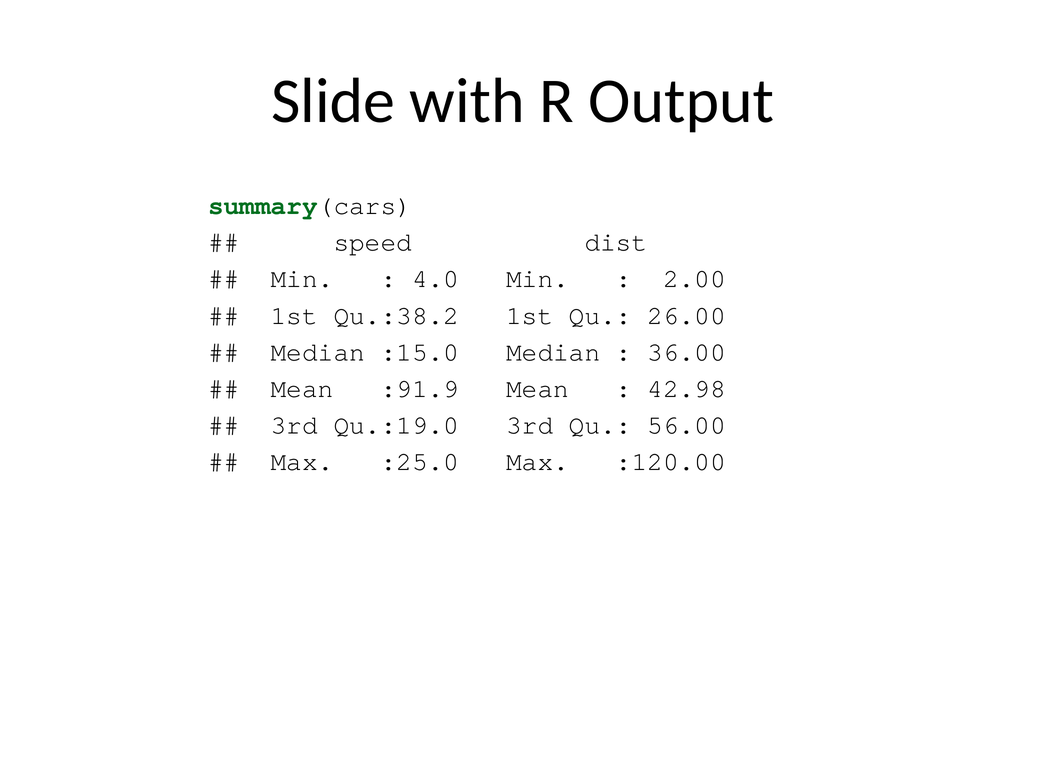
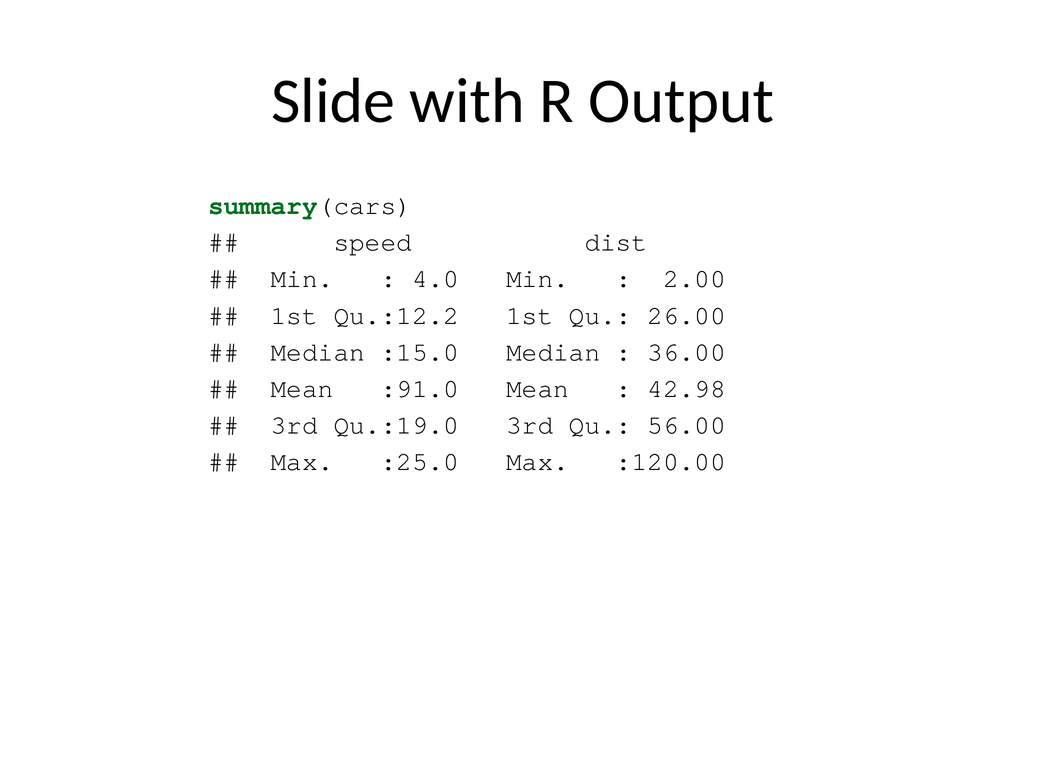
Qu.:38.2: Qu.:38.2 -> Qu.:12.2
:91.9: :91.9 -> :91.0
